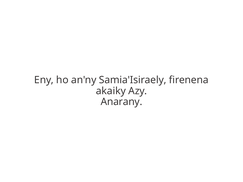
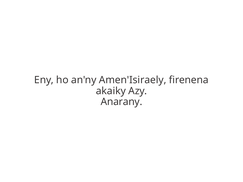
Samia'Isiraely: Samia'Isiraely -> Amen'Isiraely
